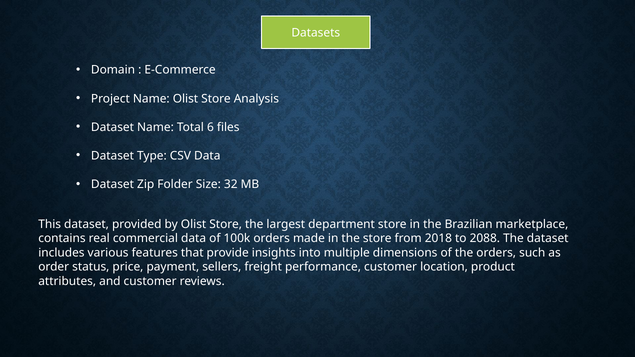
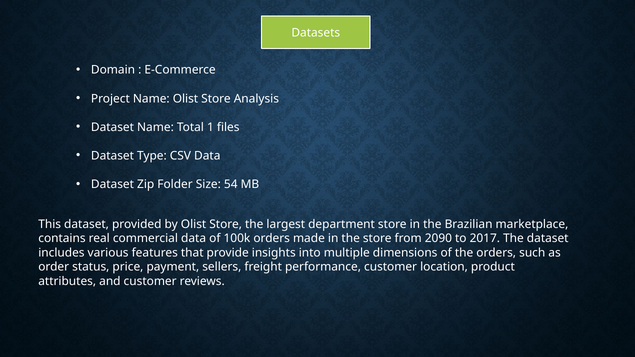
6: 6 -> 1
32: 32 -> 54
2018: 2018 -> 2090
2088: 2088 -> 2017
